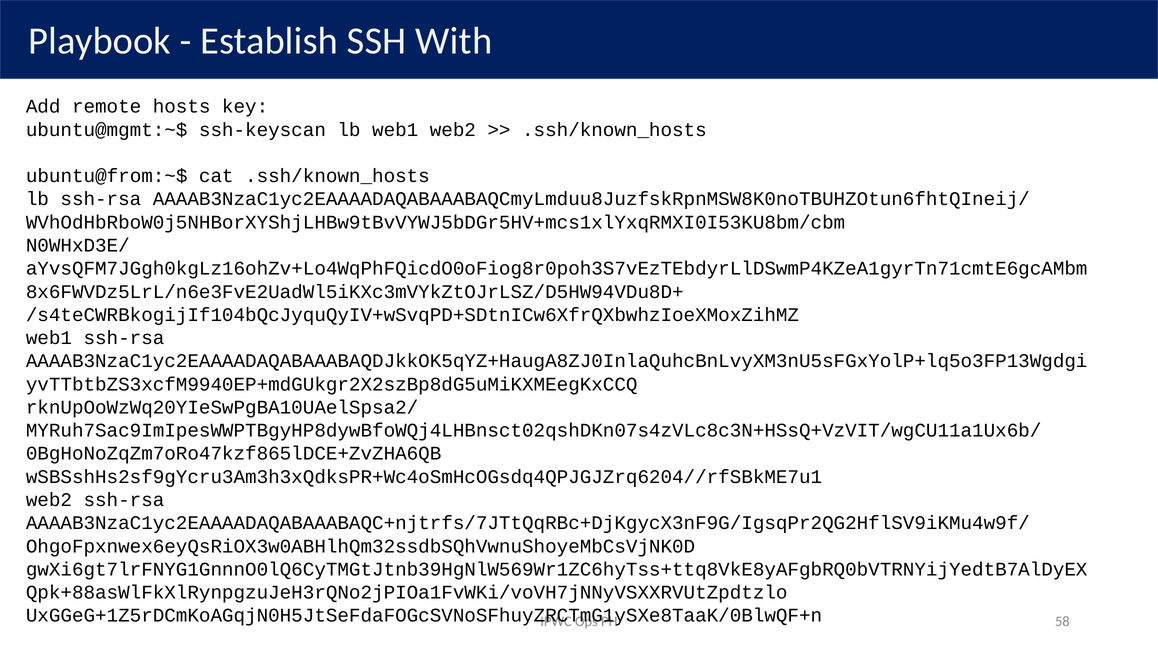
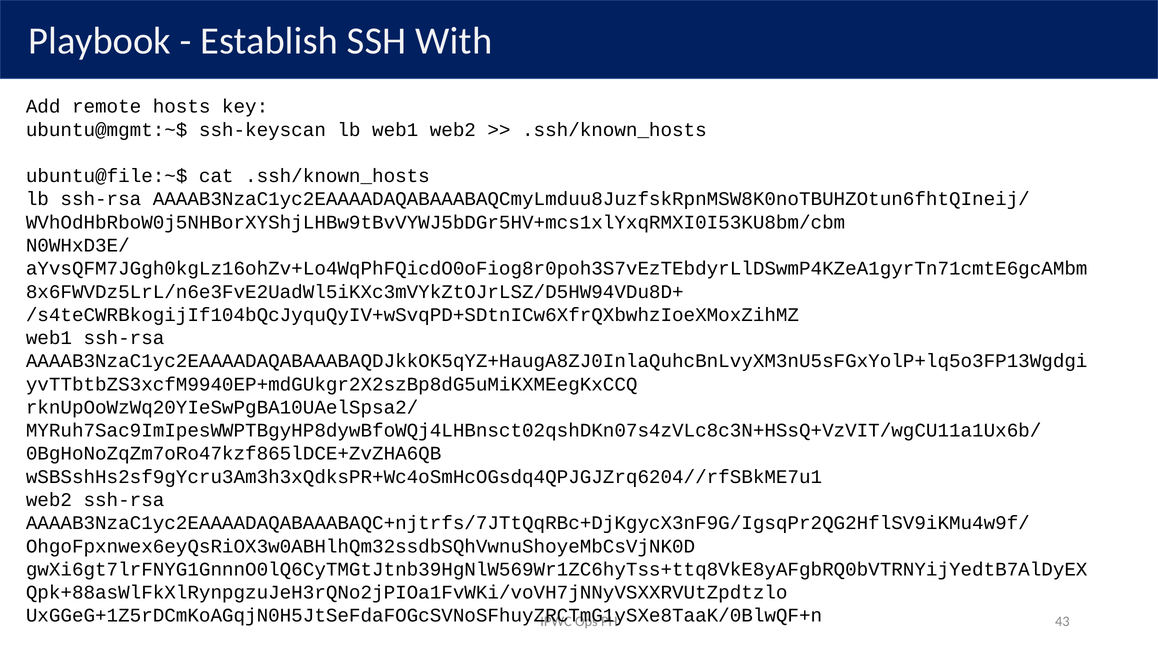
ubuntu@from:~$: ubuntu@from:~$ -> ubuntu@file:~$
58: 58 -> 43
